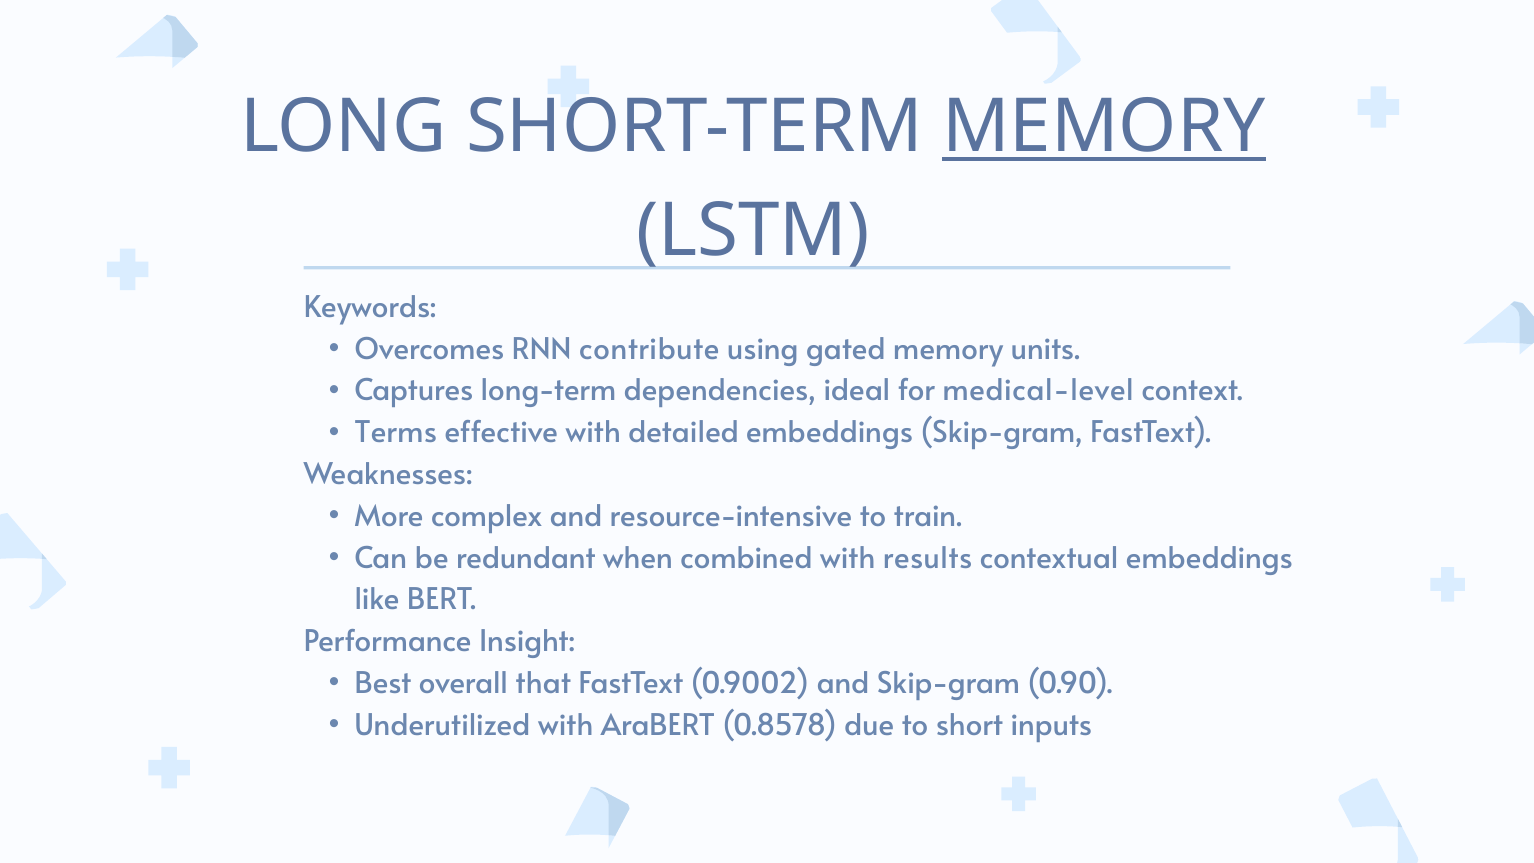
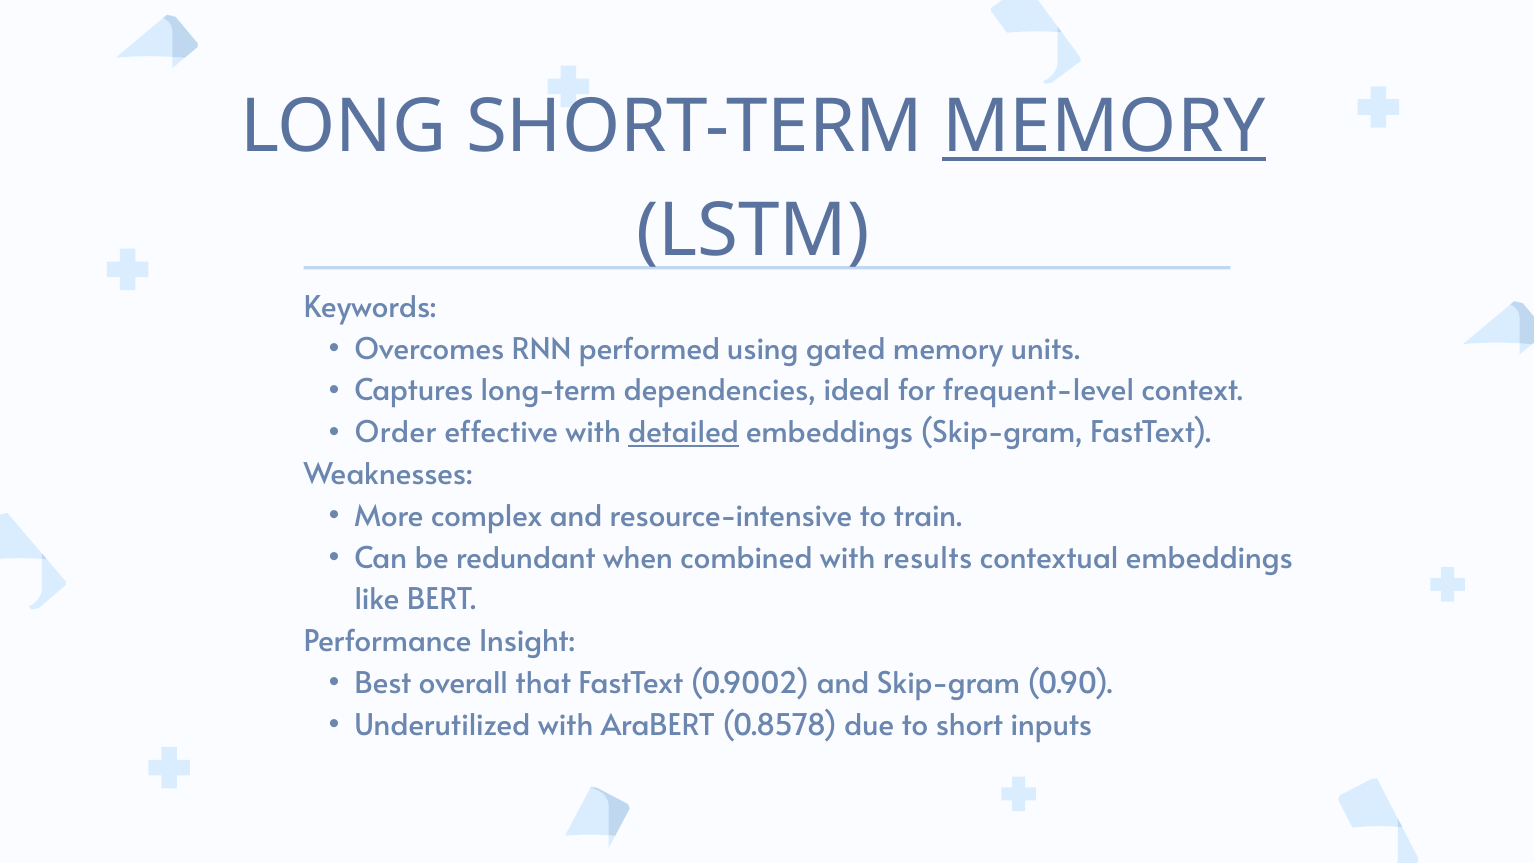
contribute: contribute -> performed
medical-level: medical-level -> frequent-level
Terms: Terms -> Order
detailed underline: none -> present
